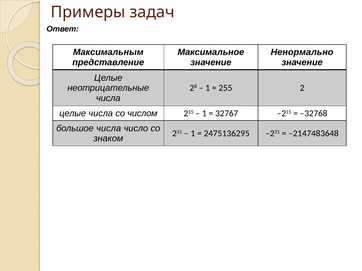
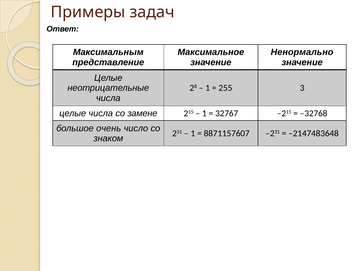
2: 2 -> 3
числом: числом -> замене
большое числа: числа -> очень
2475136295: 2475136295 -> 8871157607
